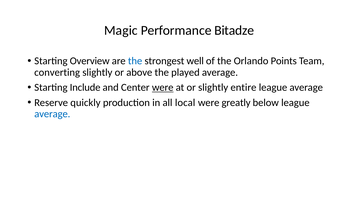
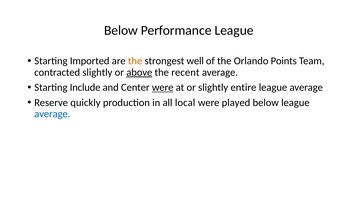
Magic at (121, 30): Magic -> Below
Performance Bitadze: Bitadze -> League
Overview: Overview -> Imported
the at (135, 61) colour: blue -> orange
converting: converting -> contracted
above underline: none -> present
played: played -> recent
greatly: greatly -> played
